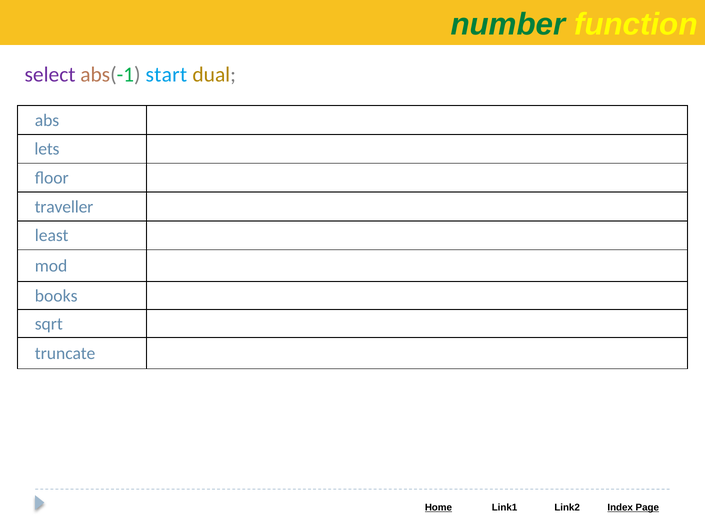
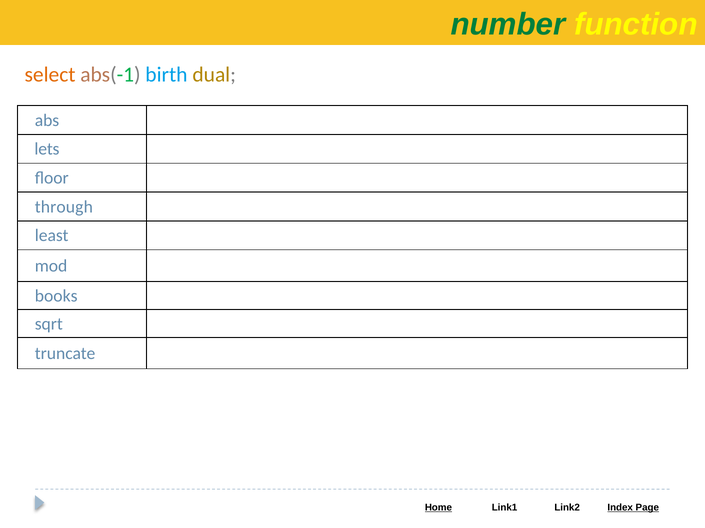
select colour: purple -> orange
start: start -> birth
traveller: traveller -> through
